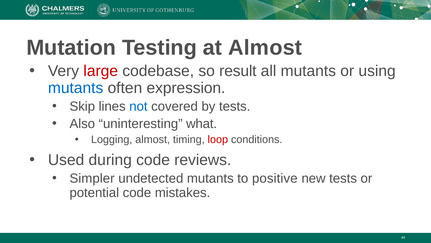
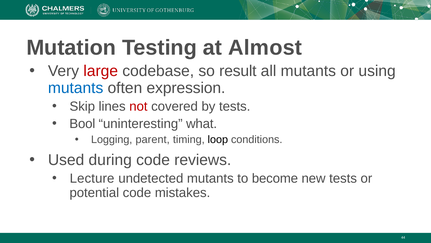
not colour: blue -> red
Also: Also -> Bool
Logging almost: almost -> parent
loop colour: red -> black
Simpler: Simpler -> Lecture
positive: positive -> become
